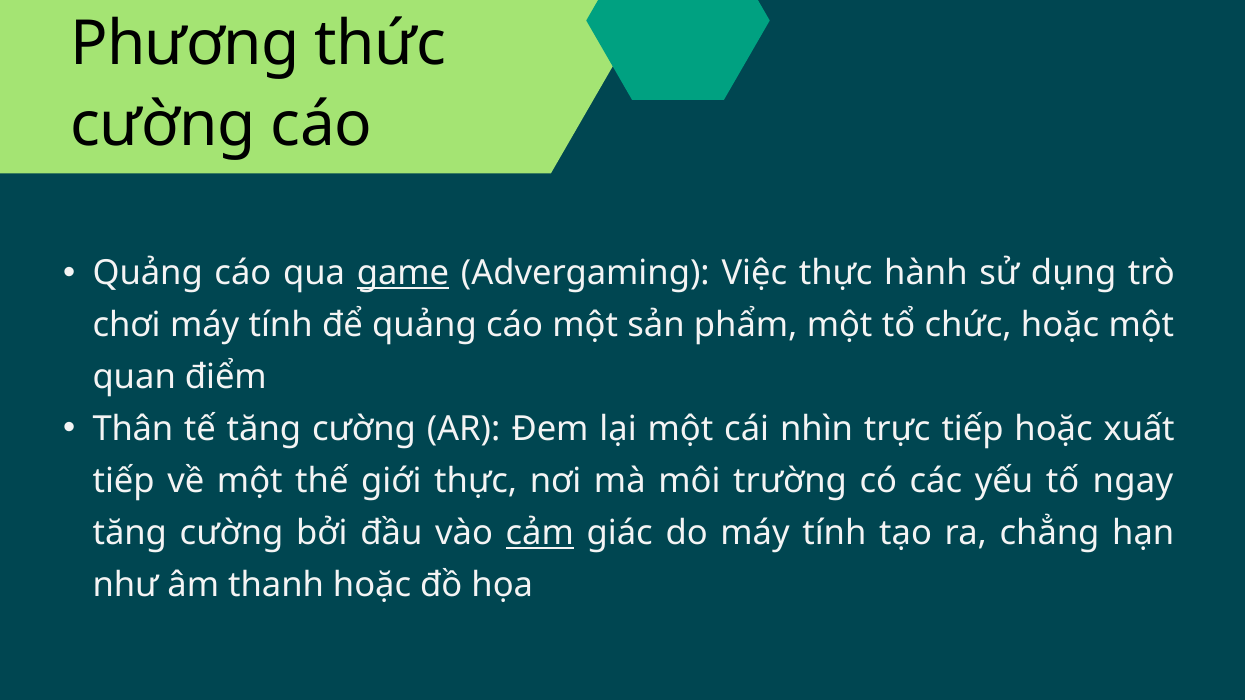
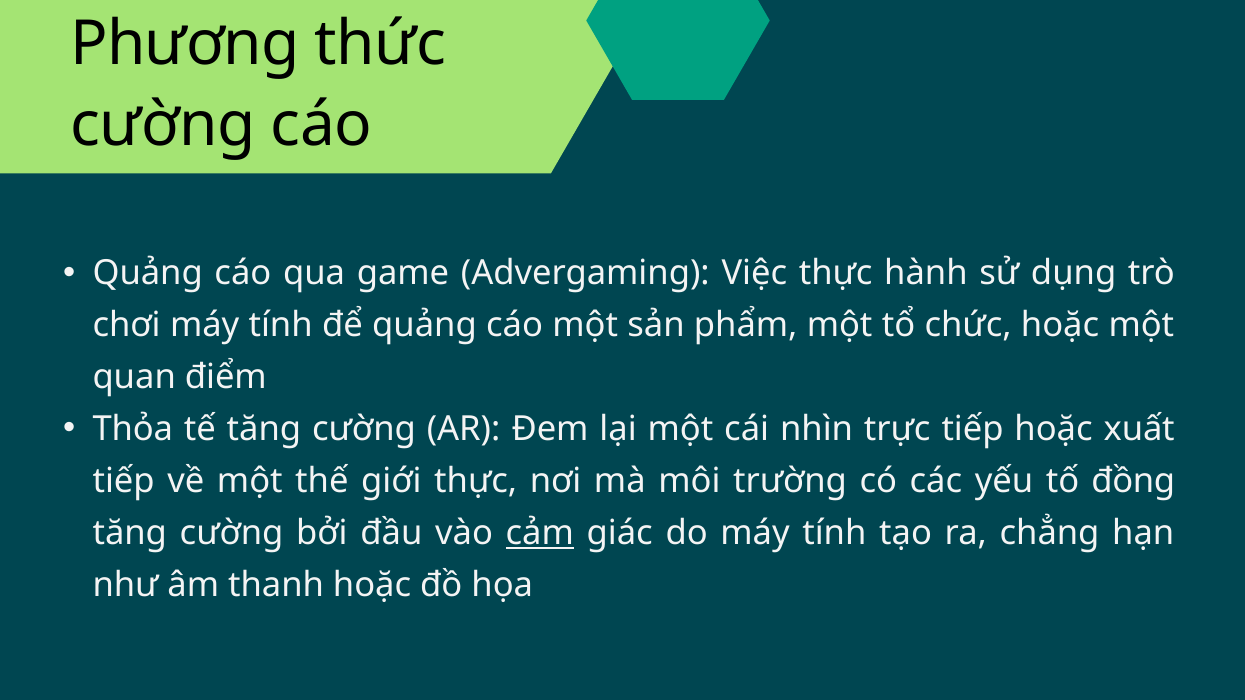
game underline: present -> none
Thân: Thân -> Thỏa
ngay: ngay -> đồng
